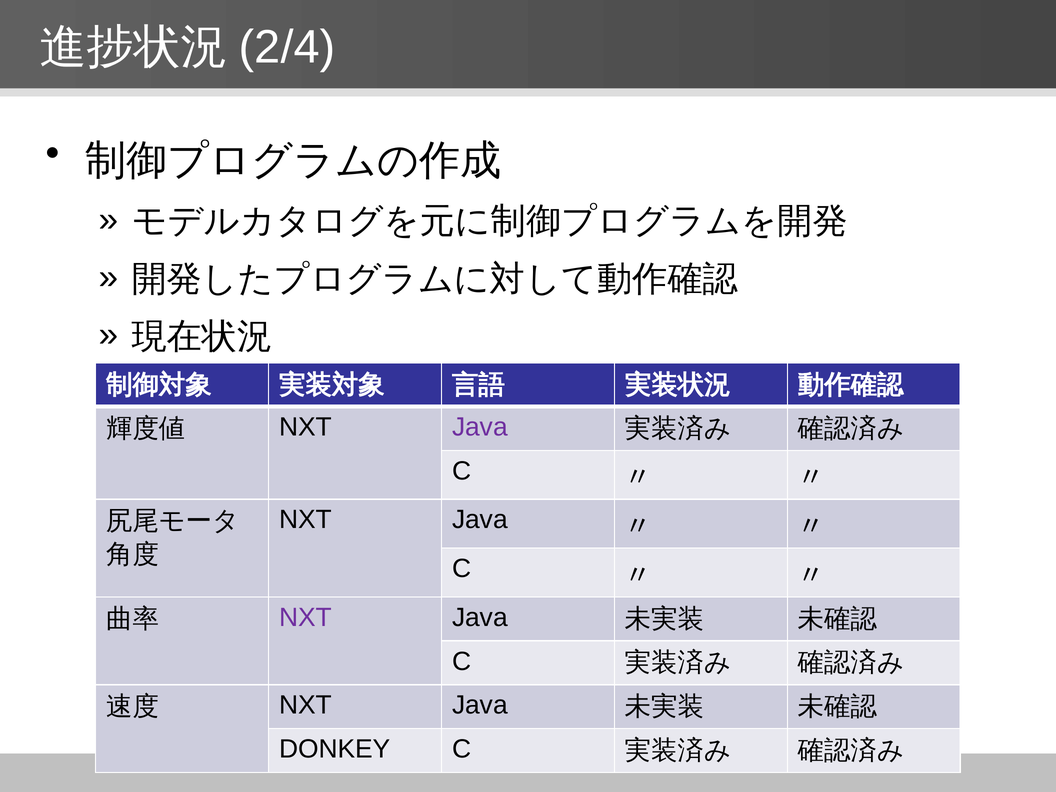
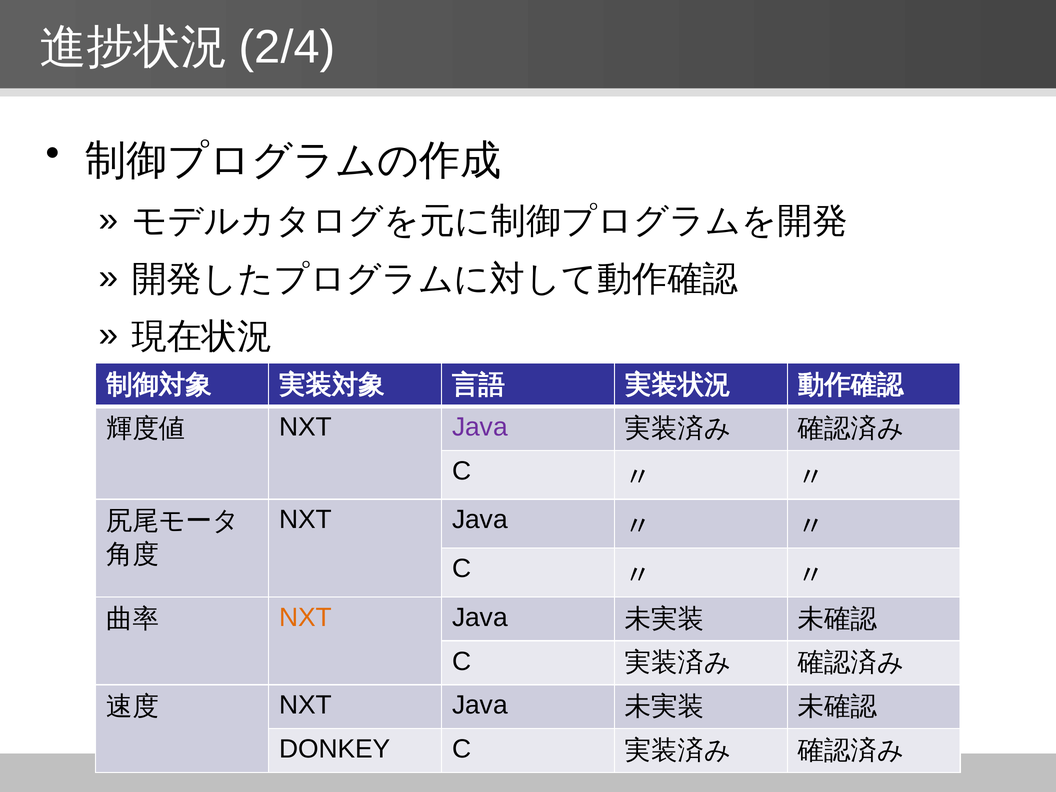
NXT at (305, 617) colour: purple -> orange
